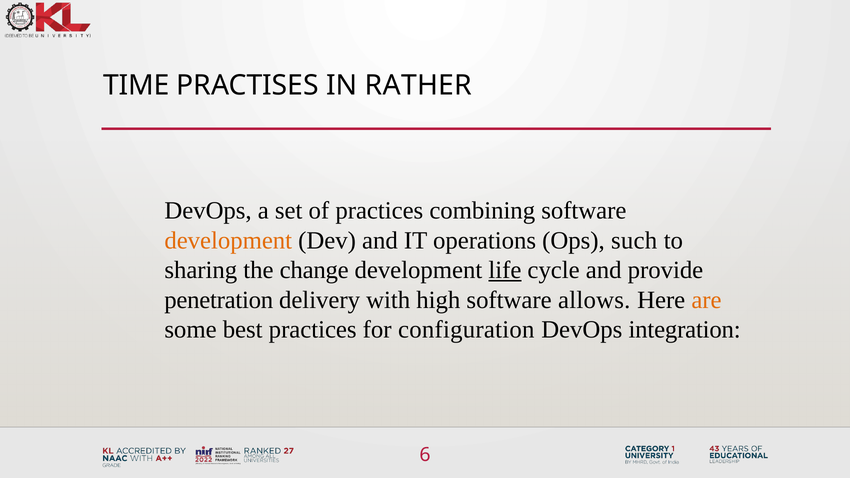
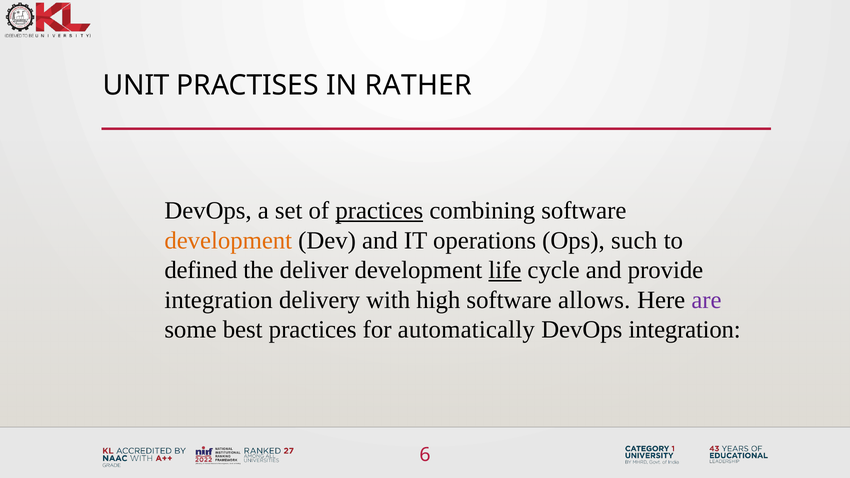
TIME: TIME -> UNIT
practices at (379, 211) underline: none -> present
sharing: sharing -> defined
change: change -> deliver
penetration at (219, 300): penetration -> integration
are colour: orange -> purple
configuration: configuration -> automatically
